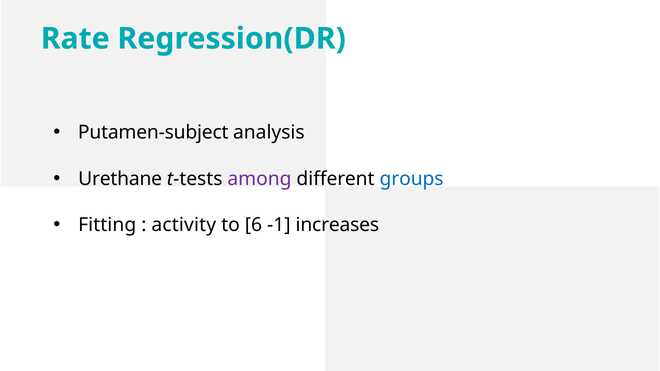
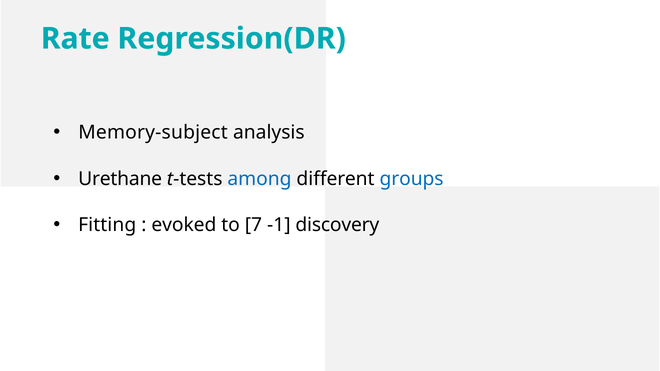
Putamen-subject: Putamen-subject -> Memory-subject
among colour: purple -> blue
activity: activity -> evoked
6: 6 -> 7
increases: increases -> discovery
